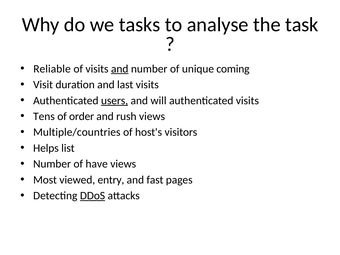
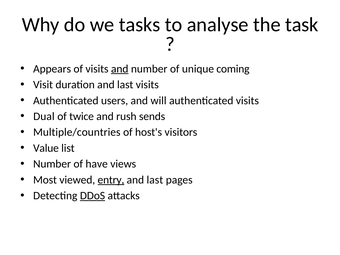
Reliable: Reliable -> Appears
users underline: present -> none
Tens: Tens -> Dual
order: order -> twice
rush views: views -> sends
Helps: Helps -> Value
entry underline: none -> present
fast at (155, 180): fast -> last
